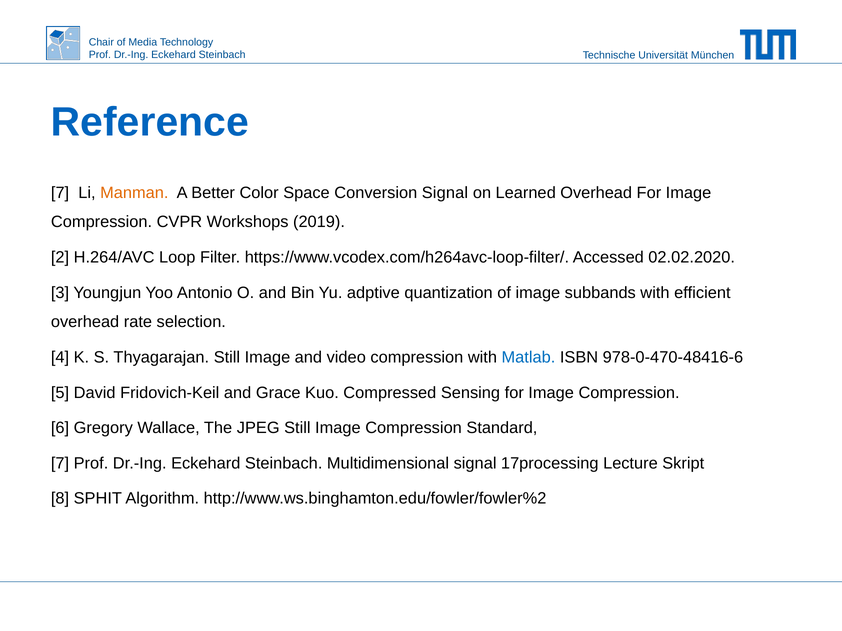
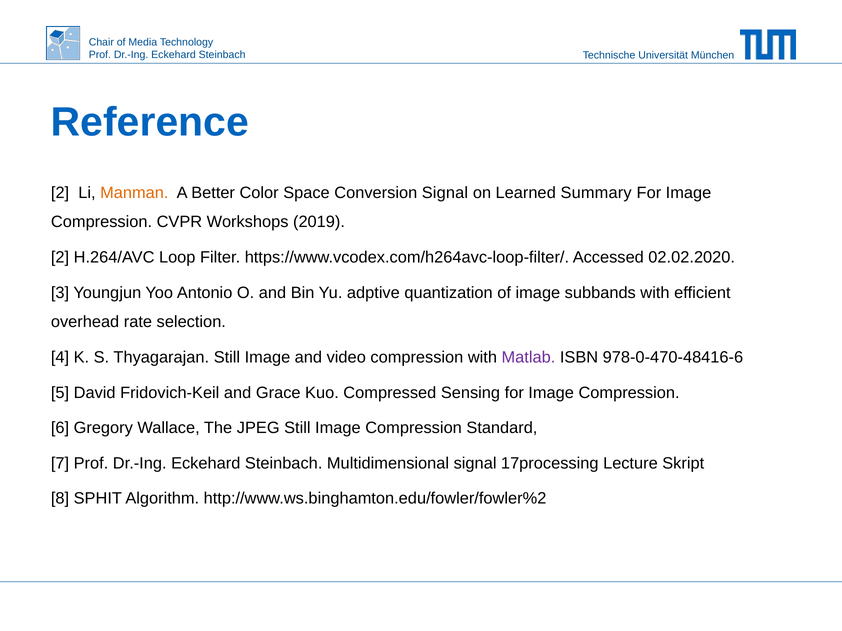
7 at (60, 193): 7 -> 2
Learned Overhead: Overhead -> Summary
Matlab colour: blue -> purple
